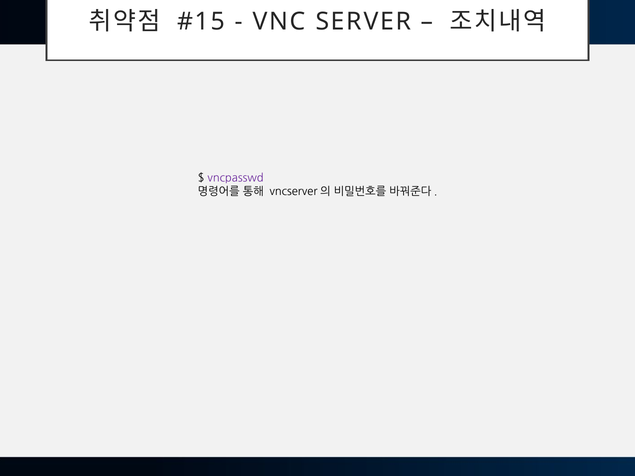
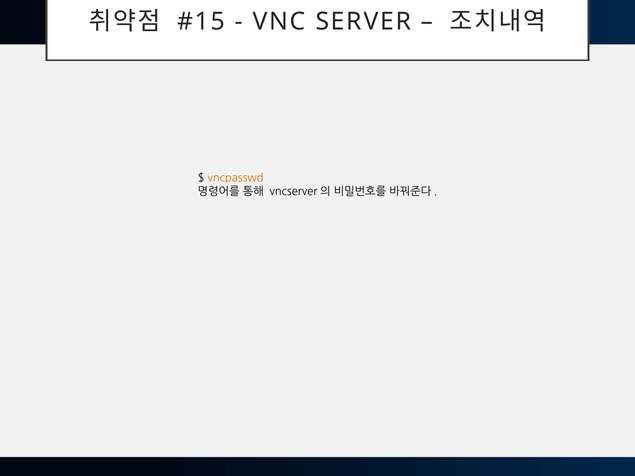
vncpasswd colour: purple -> orange
